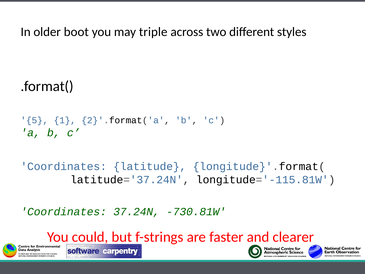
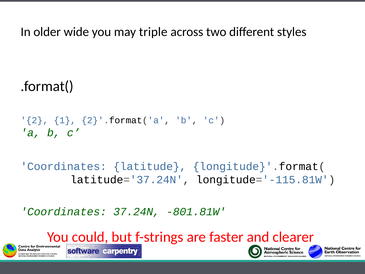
boot: boot -> wide
5: 5 -> 2
-730.81W: -730.81W -> -801.81W
